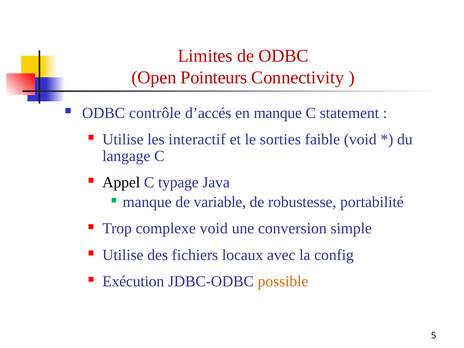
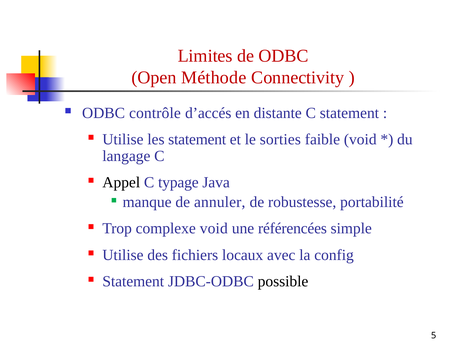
Pointeurs: Pointeurs -> Méthode
en manque: manque -> distante
les interactif: interactif -> statement
variable: variable -> annuler
conversion: conversion -> référencées
Exécution at (133, 281): Exécution -> Statement
possible colour: orange -> black
